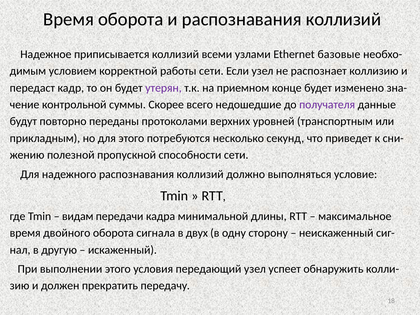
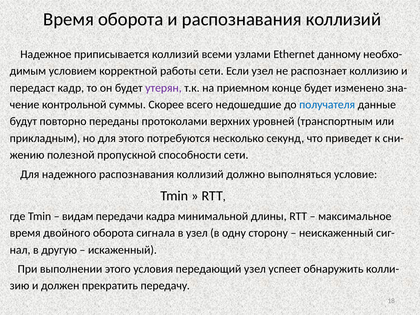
базовые: базовые -> данному
получателя colour: purple -> blue
в двух: двух -> узел
